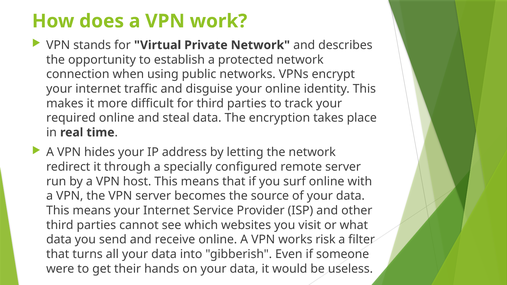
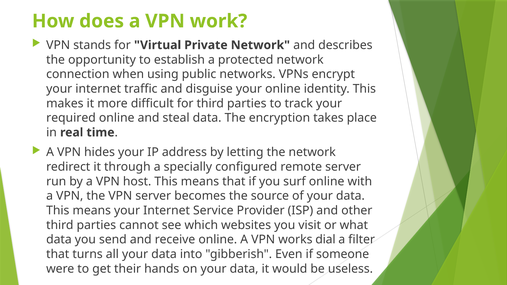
risk: risk -> dial
